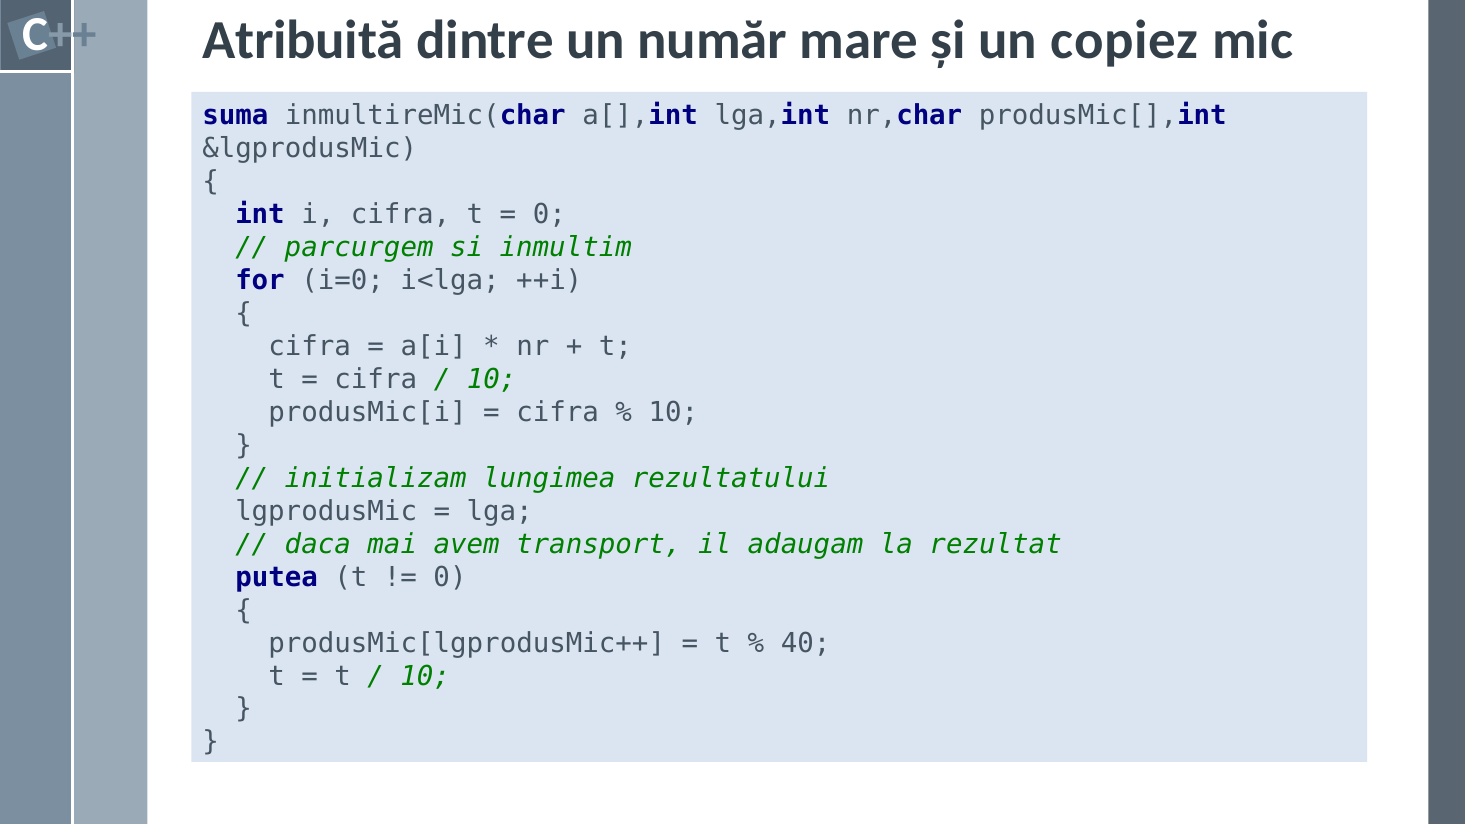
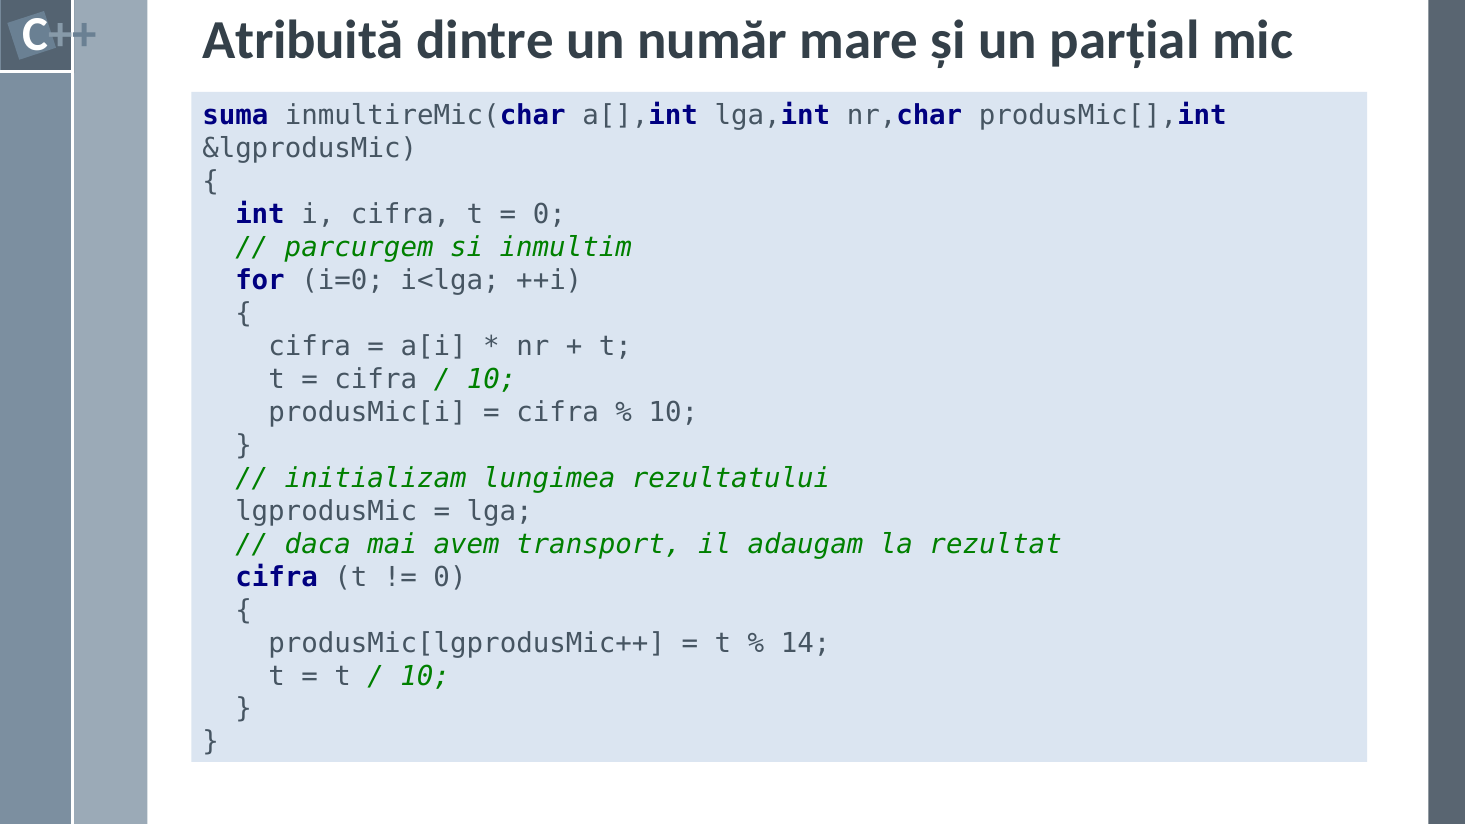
copiez: copiez -> parțial
putea at (277, 577): putea -> cifra
40: 40 -> 14
